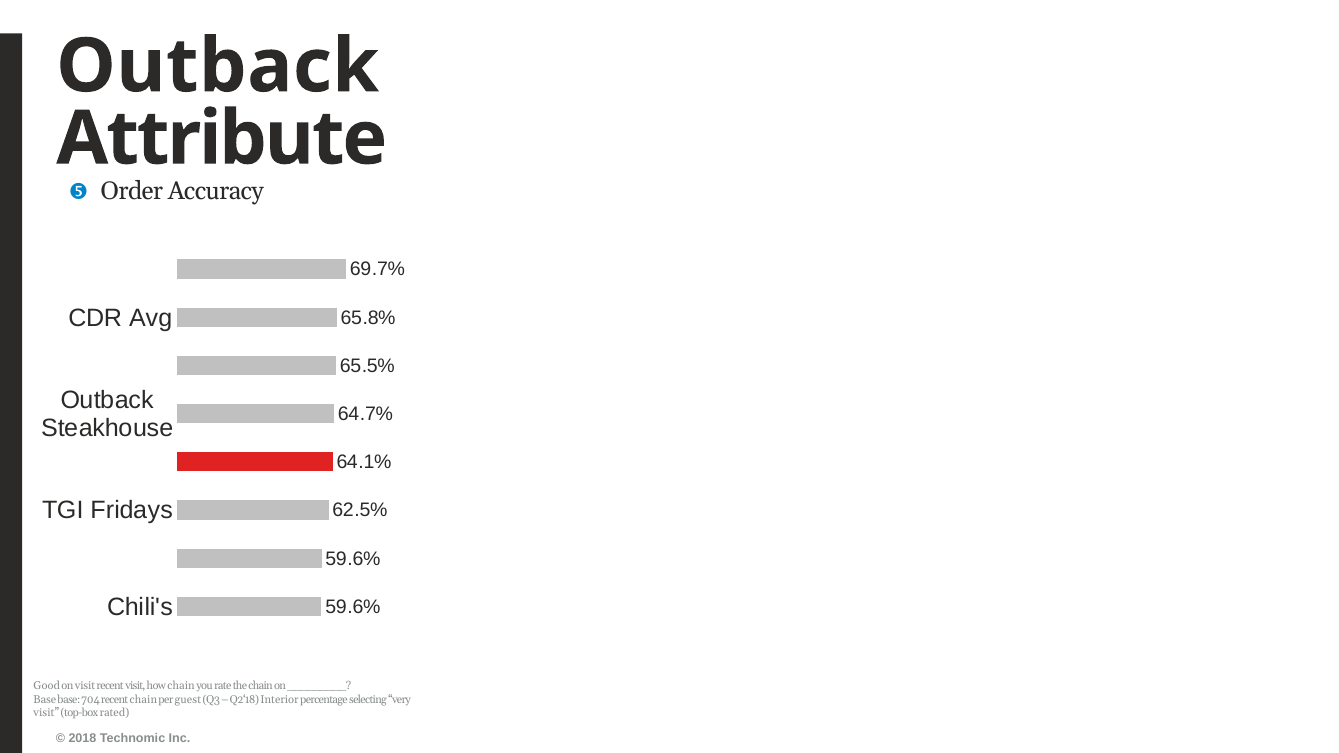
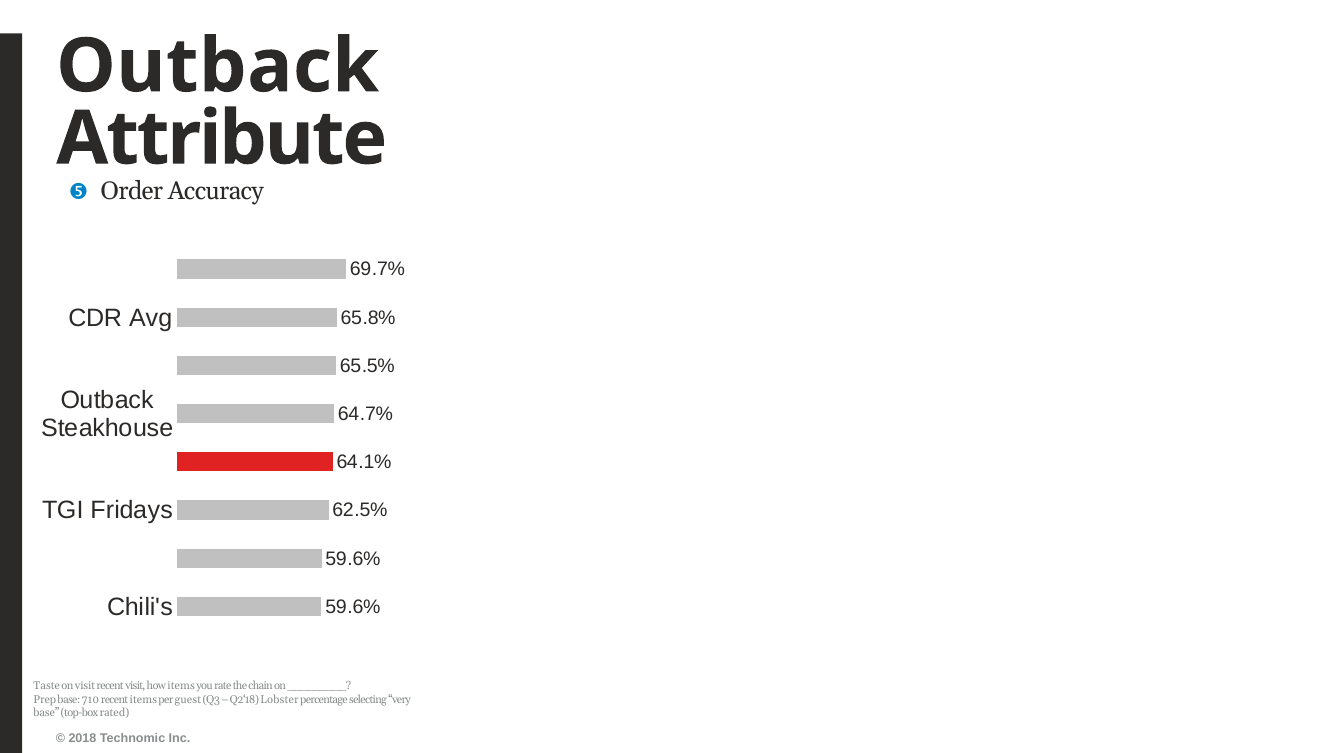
Good: Good -> Taste
how chain: chain -> items
Base at (45, 700): Base -> Prep
704: 704 -> 710
recent chain: chain -> items
Interior: Interior -> Lobster
visit at (46, 713): visit -> base
